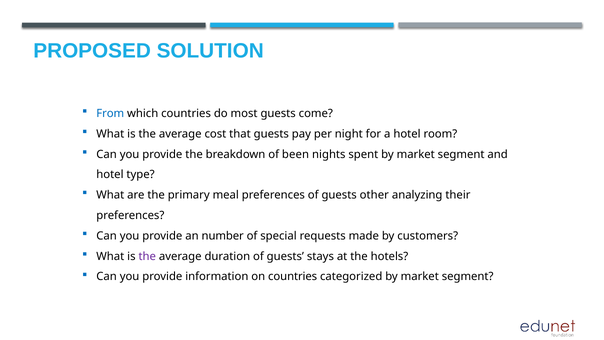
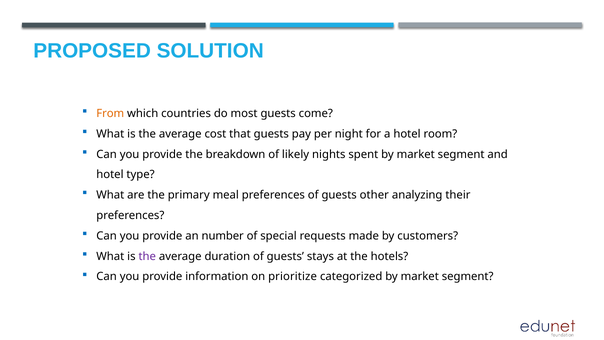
From colour: blue -> orange
been: been -> likely
on countries: countries -> prioritize
